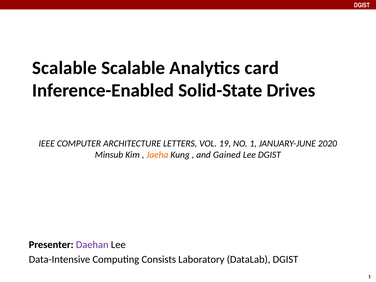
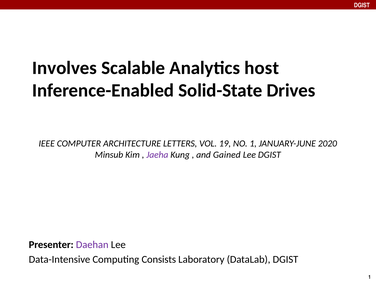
Scalable at (65, 68): Scalable -> Involves
card: card -> host
Jaeha colour: orange -> purple
